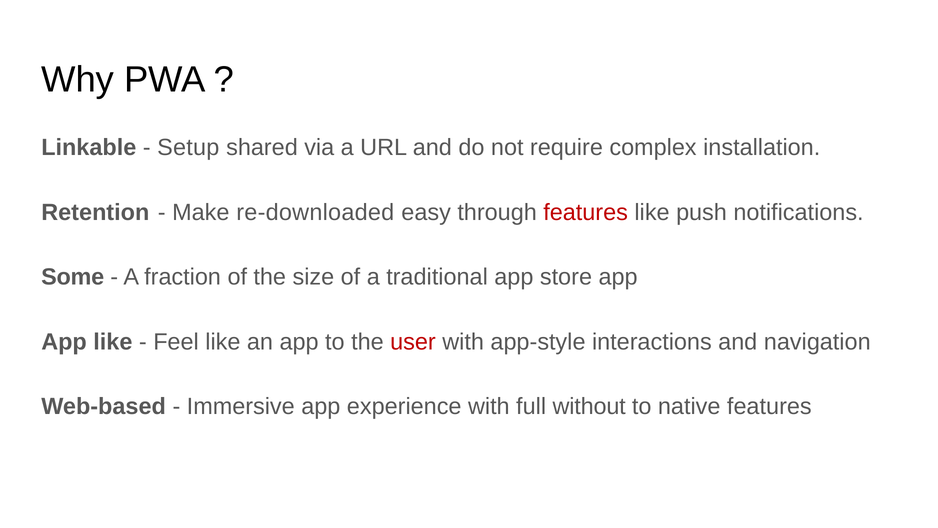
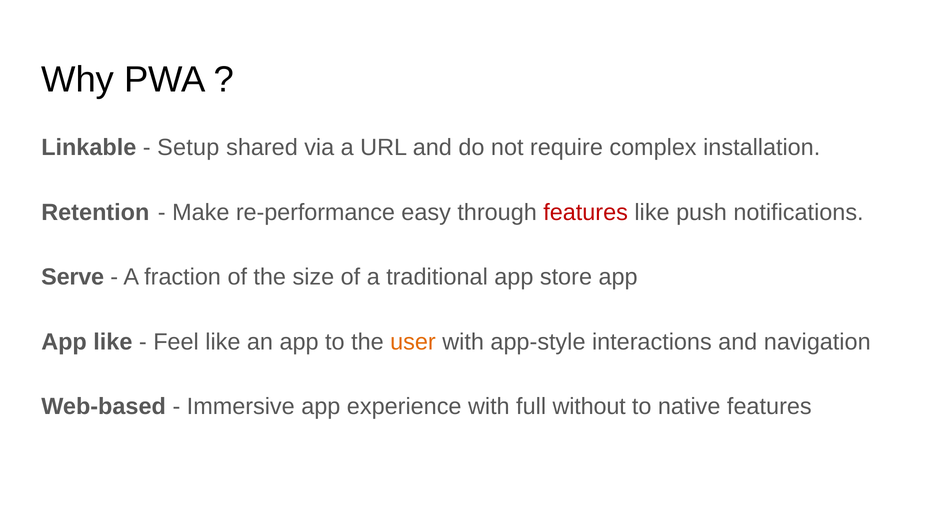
re-downloaded: re-downloaded -> re-performance
Some: Some -> Serve
user colour: red -> orange
